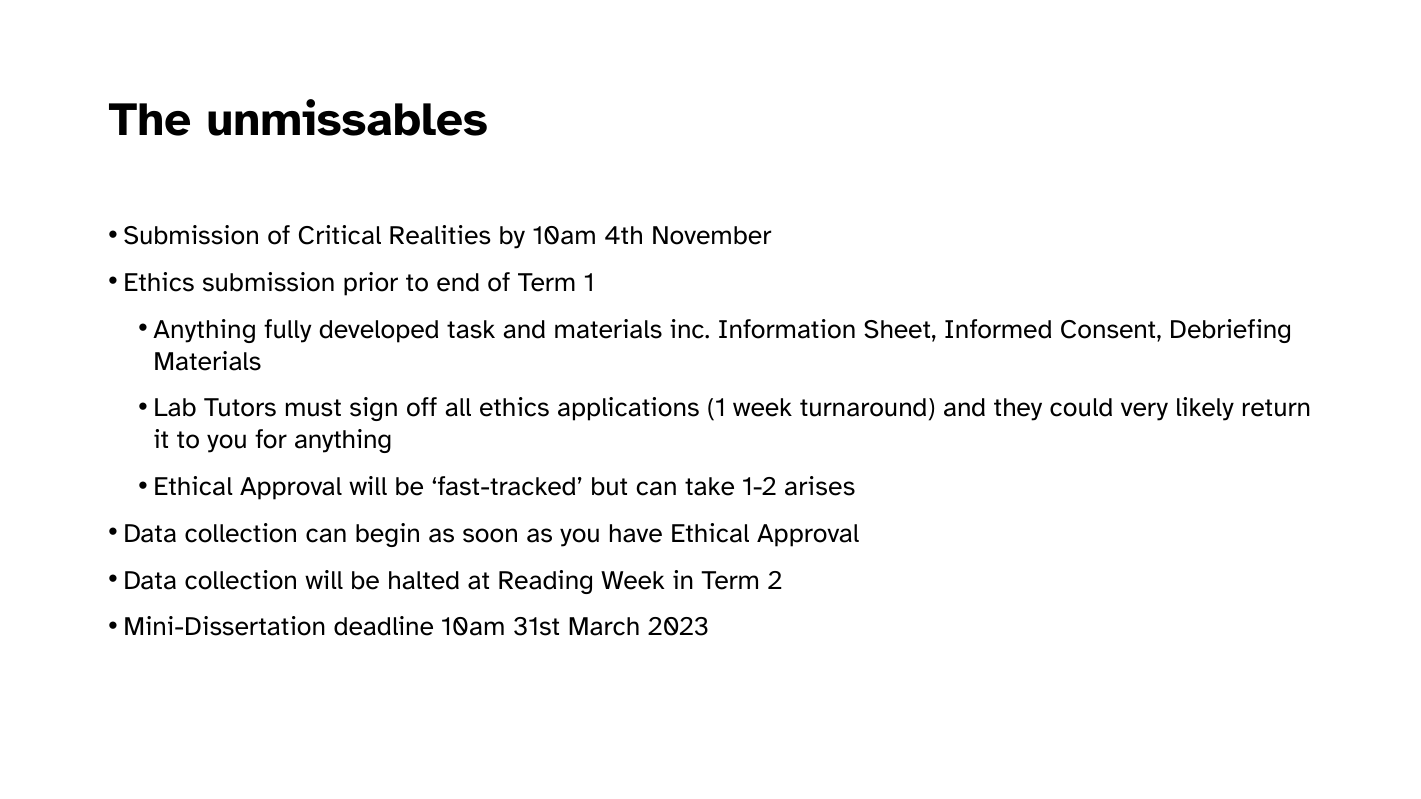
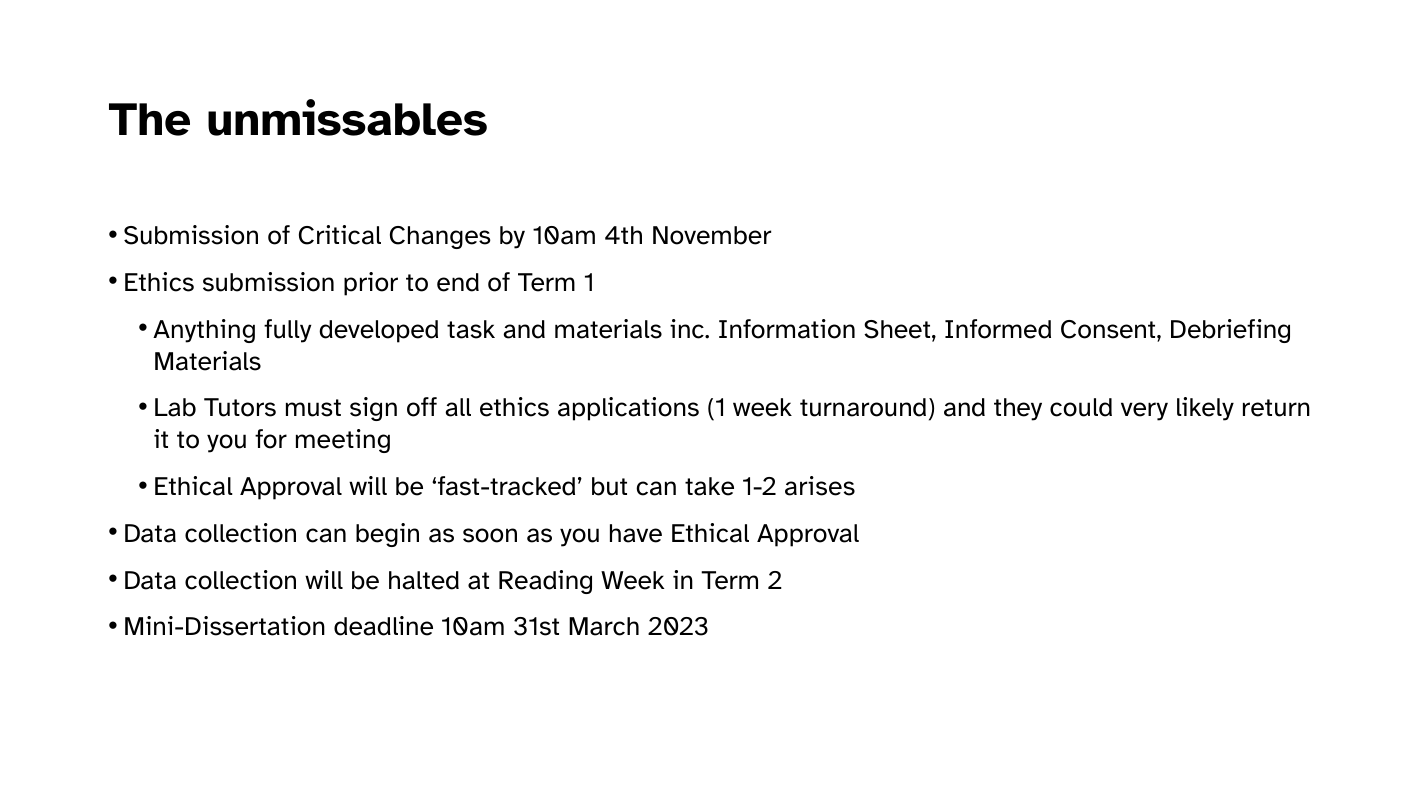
Realities: Realities -> Changes
for anything: anything -> meeting
